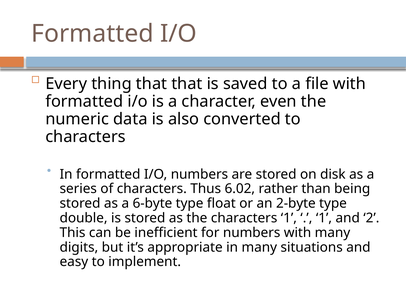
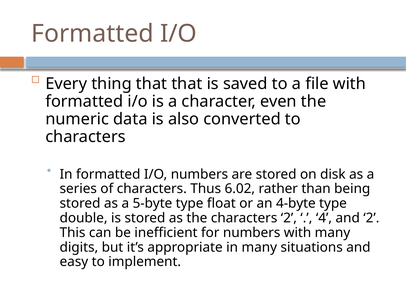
6-byte: 6-byte -> 5-byte
2-byte: 2-byte -> 4-byte
characters 1: 1 -> 2
1 at (324, 218): 1 -> 4
